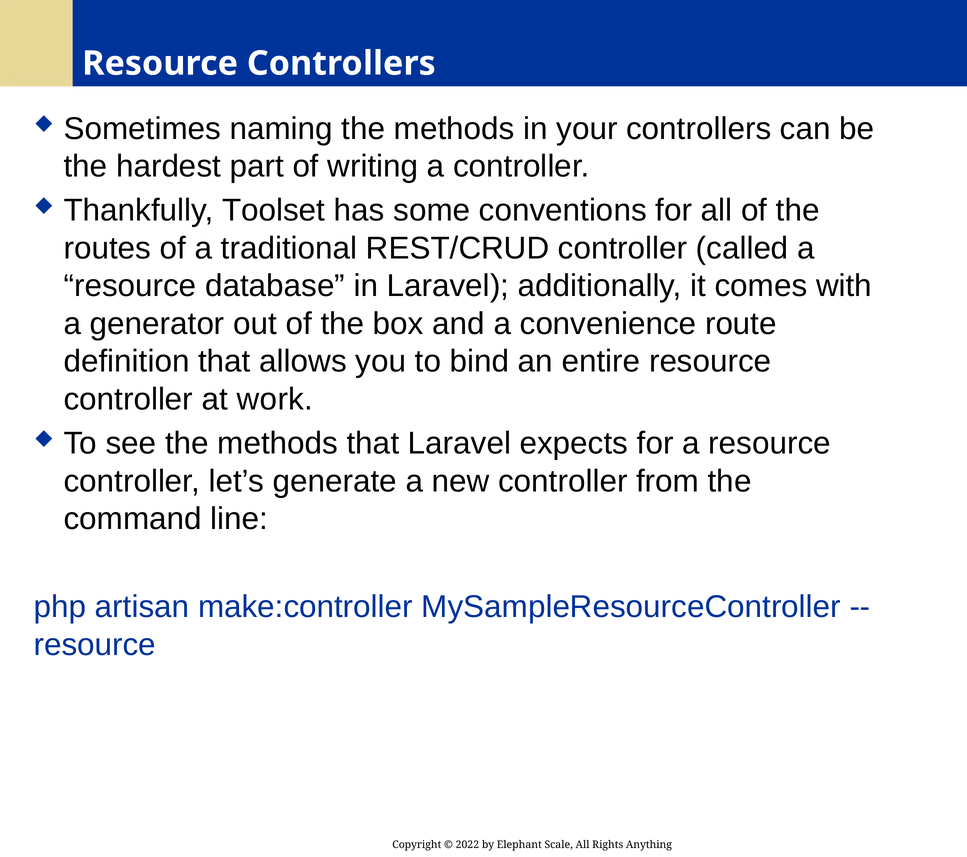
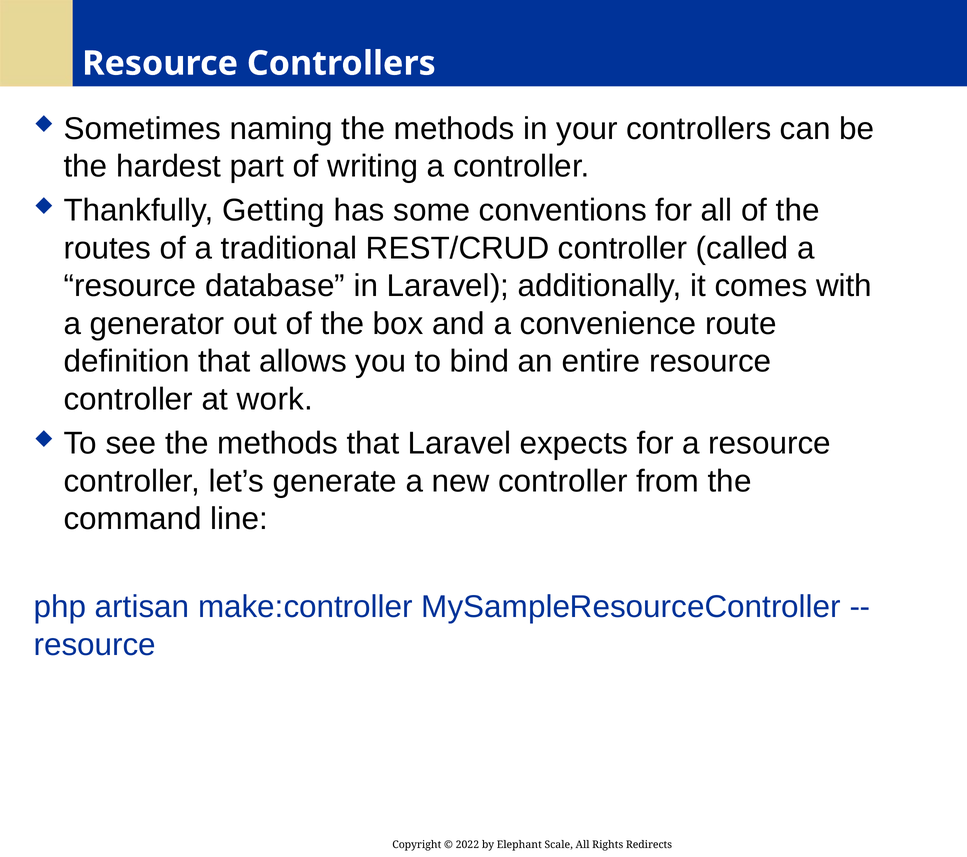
Toolset: Toolset -> Getting
Anything: Anything -> Redirects
